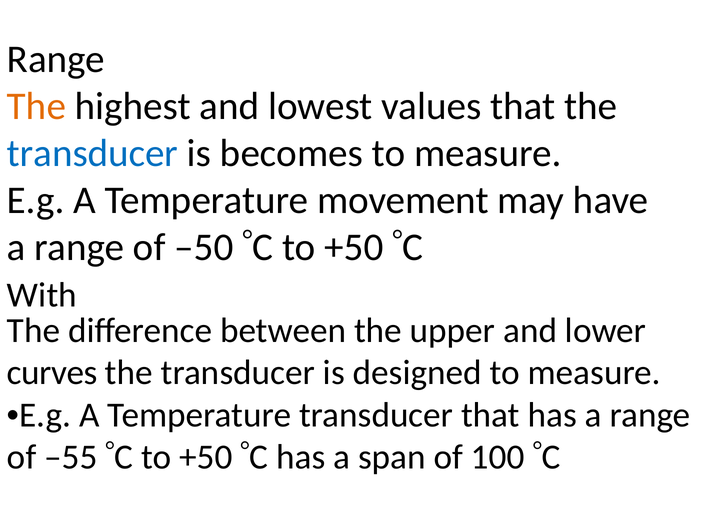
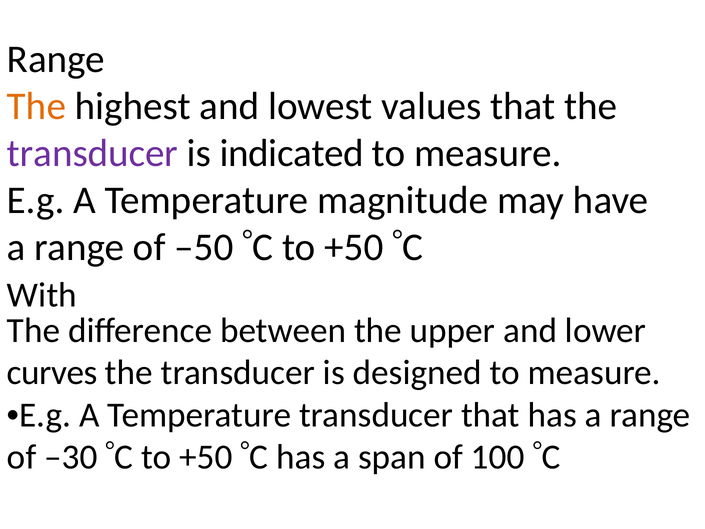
transducer at (93, 153) colour: blue -> purple
becomes: becomes -> indicated
movement: movement -> magnitude
–55: –55 -> –30
